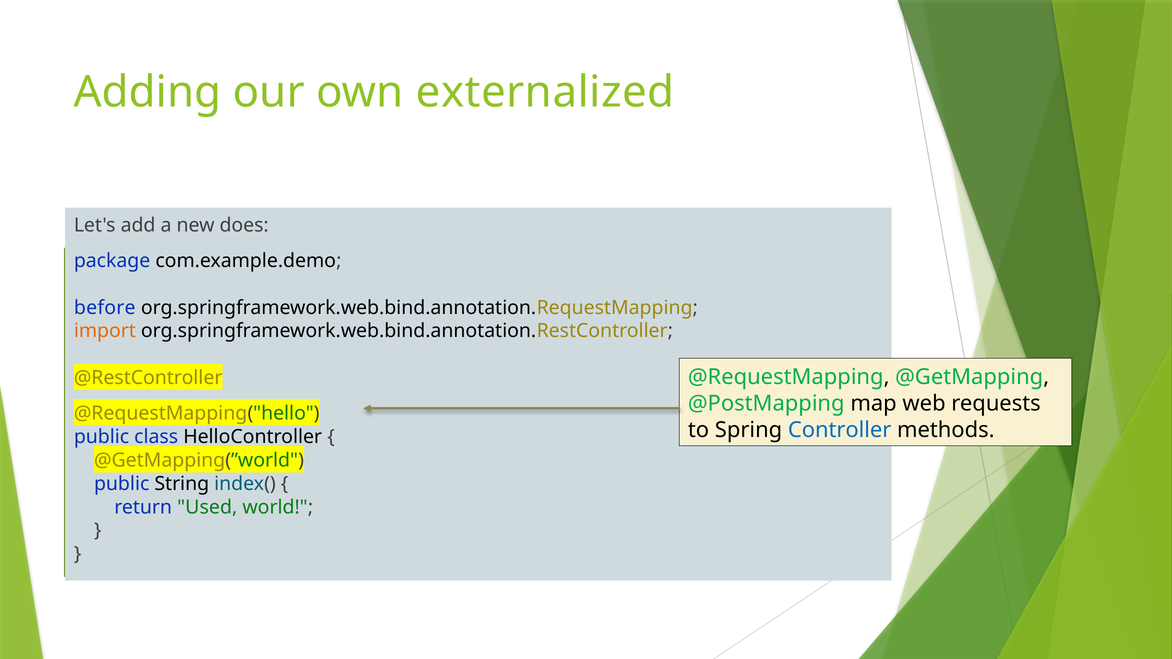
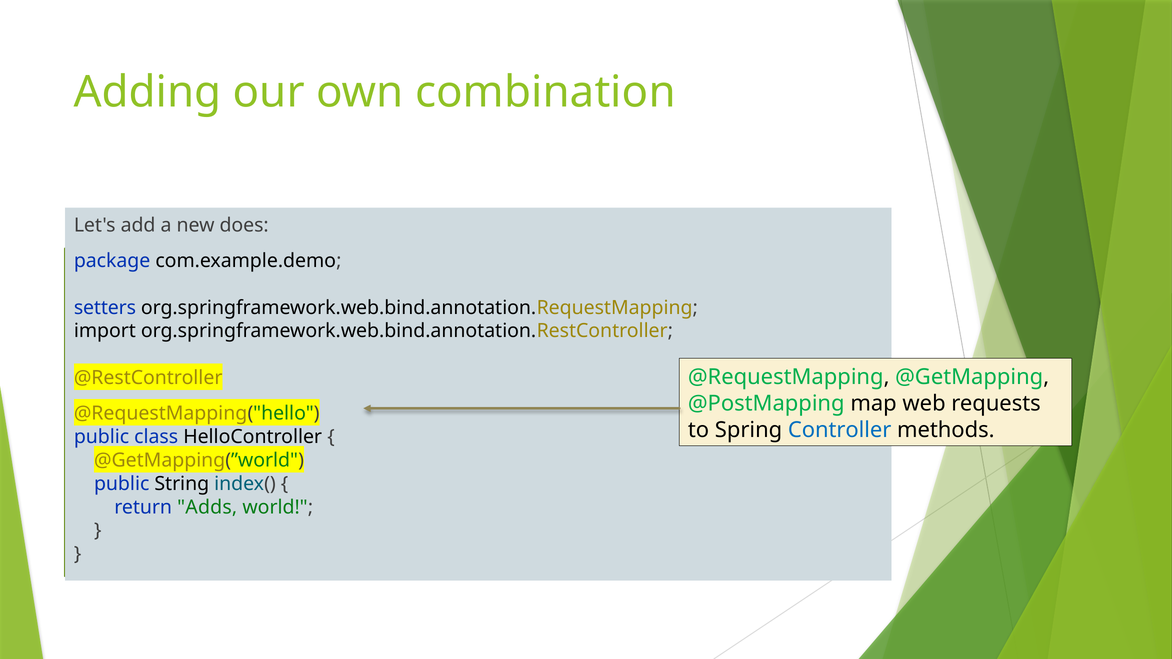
externalized: externalized -> combination
before: before -> setters
import colour: orange -> black
Used: Used -> Adds
